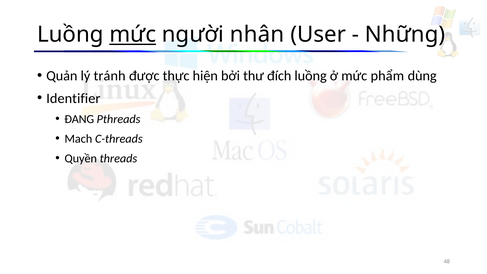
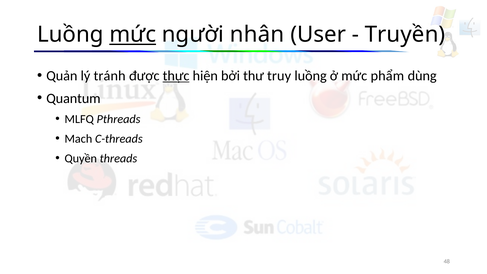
Những: Những -> Truyền
thực underline: none -> present
đích: đích -> truy
Identifier: Identifier -> Quantum
ĐANG: ĐANG -> MLFQ
